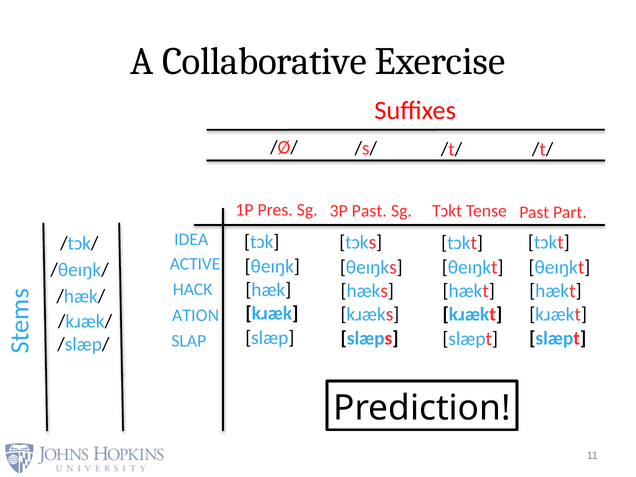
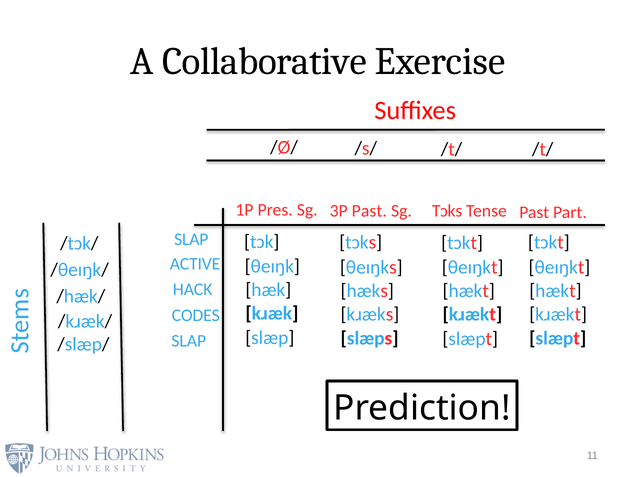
Sg Tɔkt: Tɔkt -> Tɔks
IDEA at (191, 240): IDEA -> SLAP
ATION: ATION -> CODES
